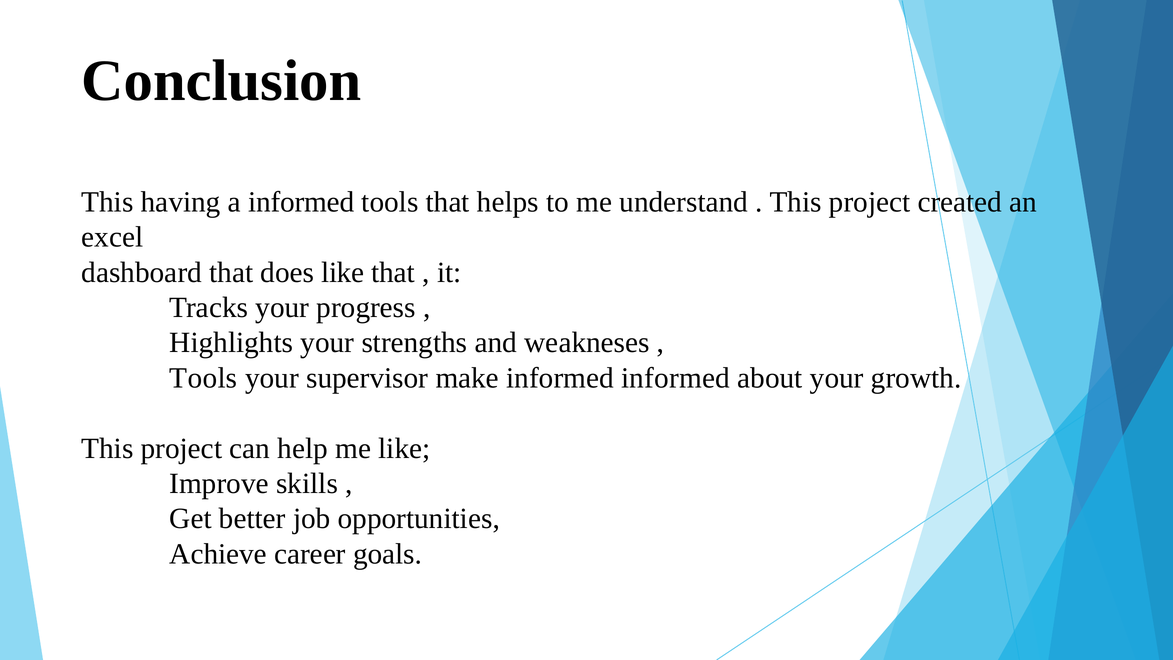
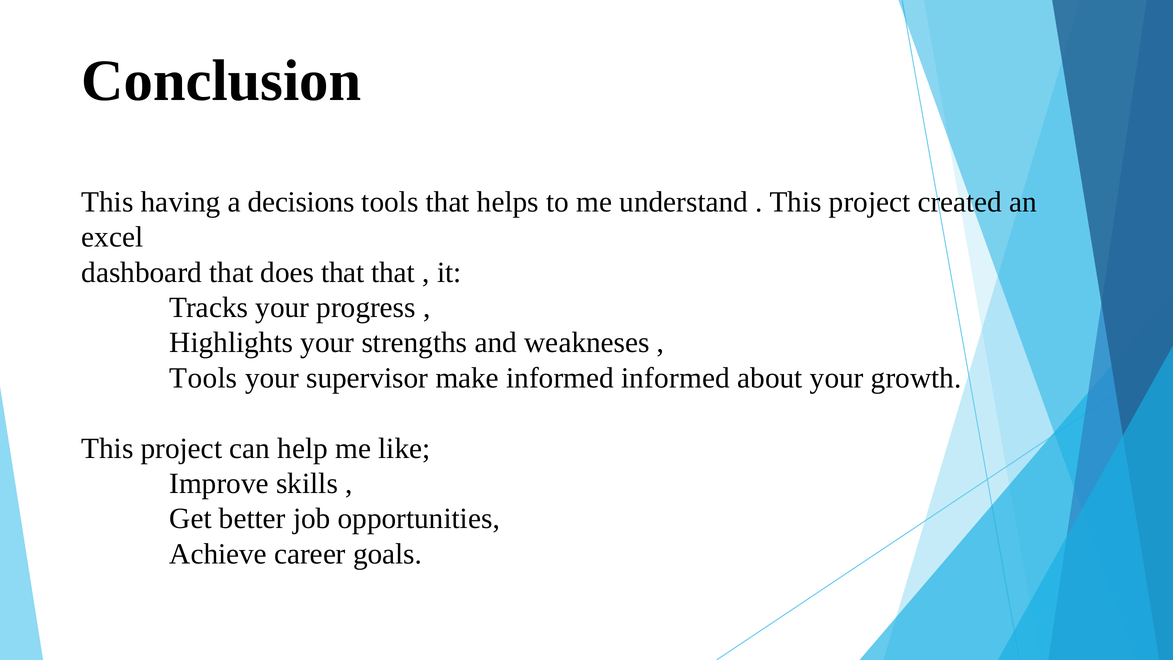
a informed: informed -> decisions
does like: like -> that
